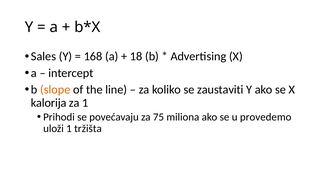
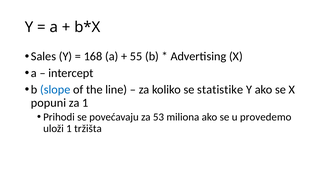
18: 18 -> 55
slope colour: orange -> blue
zaustaviti: zaustaviti -> statistike
kalorija: kalorija -> popuni
75: 75 -> 53
